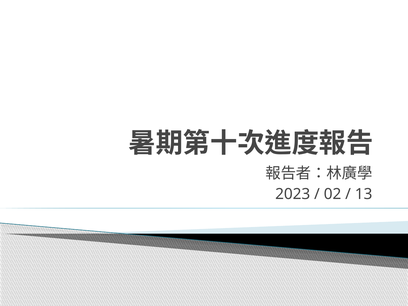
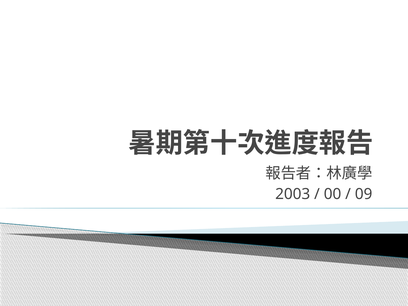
2023: 2023 -> 2003
02: 02 -> 00
13: 13 -> 09
